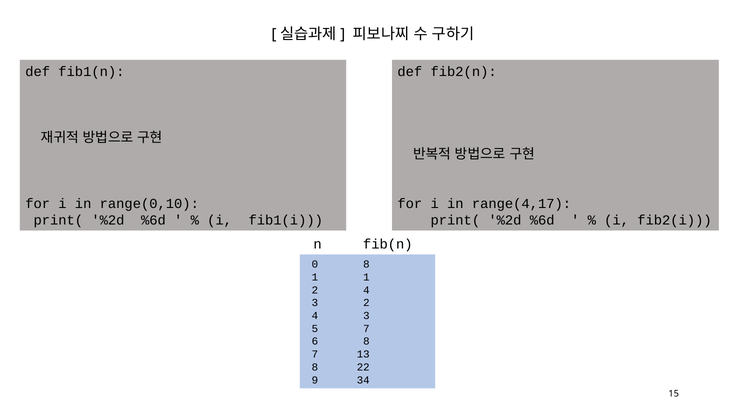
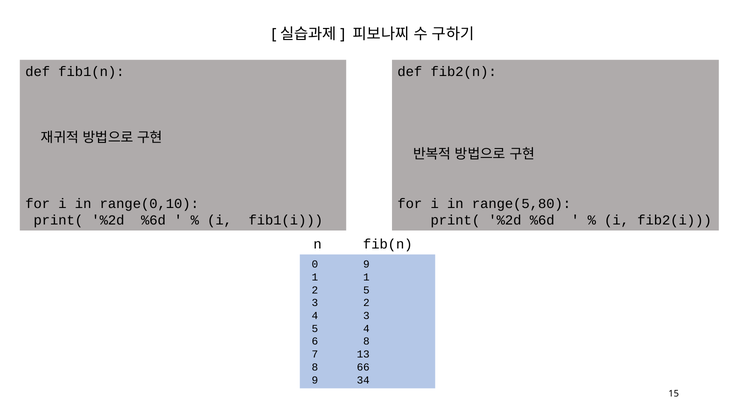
range(4,17: range(4,17 -> range(5,80
0 8: 8 -> 9
4 at (366, 290): 4 -> 5
5 7: 7 -> 4
22: 22 -> 66
